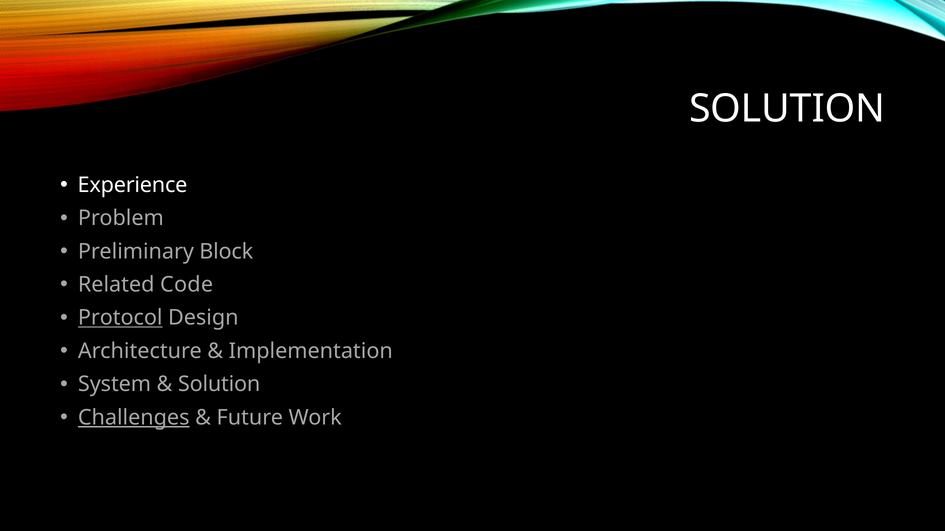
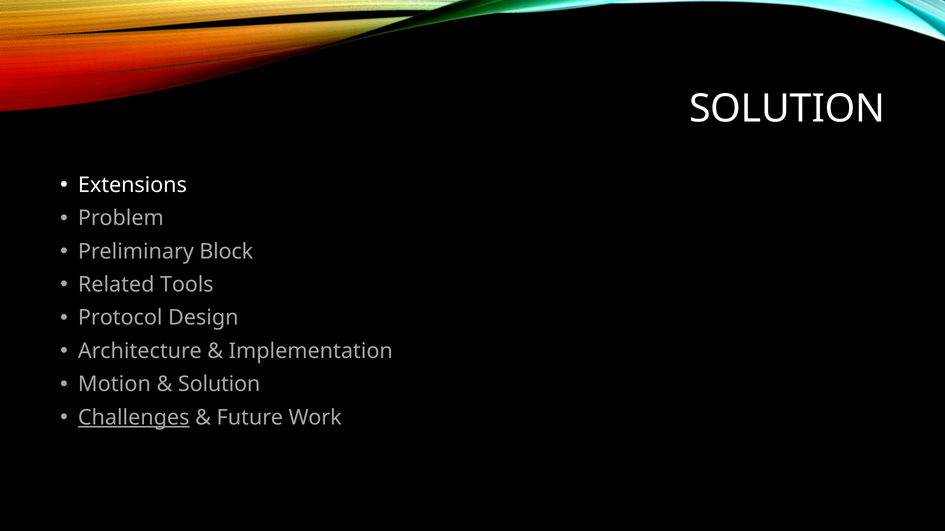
Experience: Experience -> Extensions
Code: Code -> Tools
Protocol underline: present -> none
System: System -> Motion
